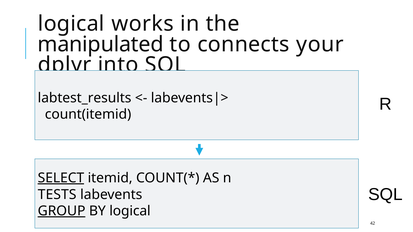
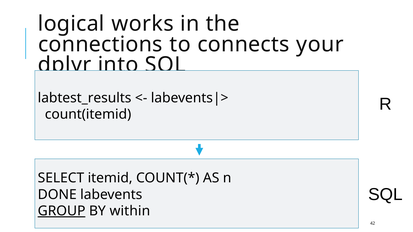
manipulated: manipulated -> connections
SELECT underline: present -> none
TESTS: TESTS -> DONE
BY logical: logical -> within
